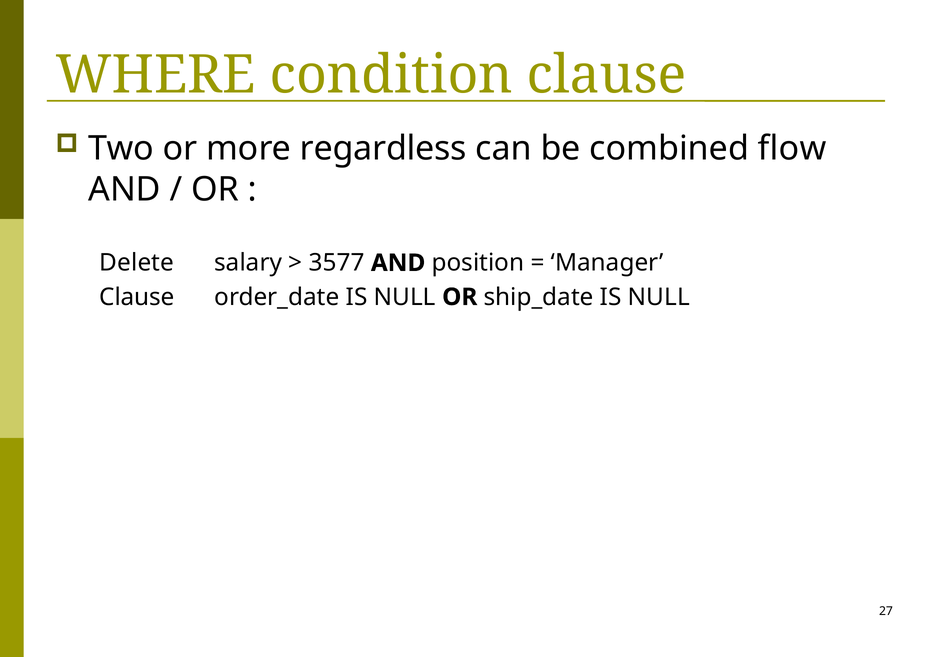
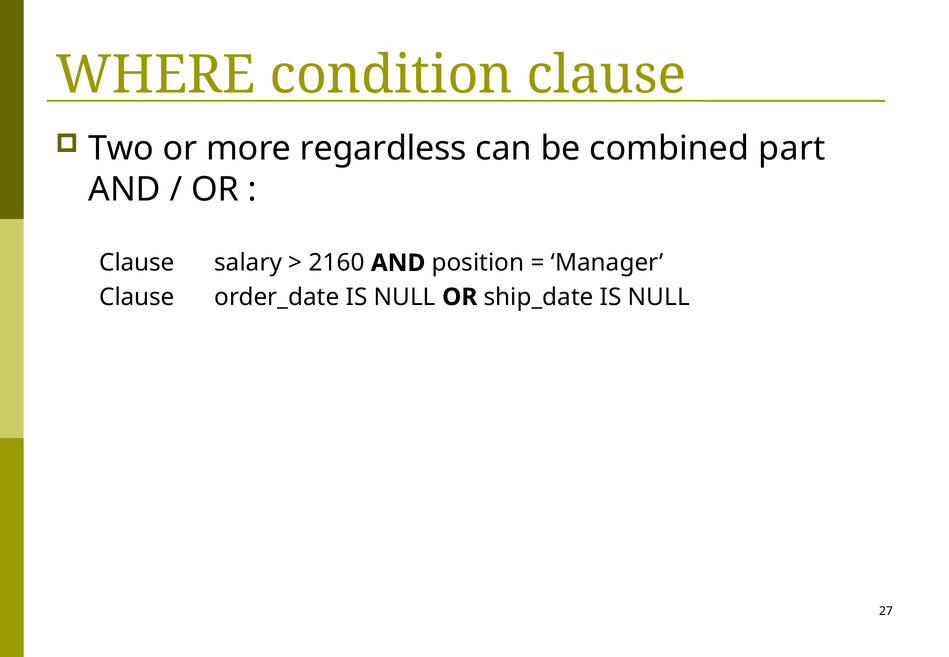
flow: flow -> part
Delete at (137, 263): Delete -> Clause
3577: 3577 -> 2160
